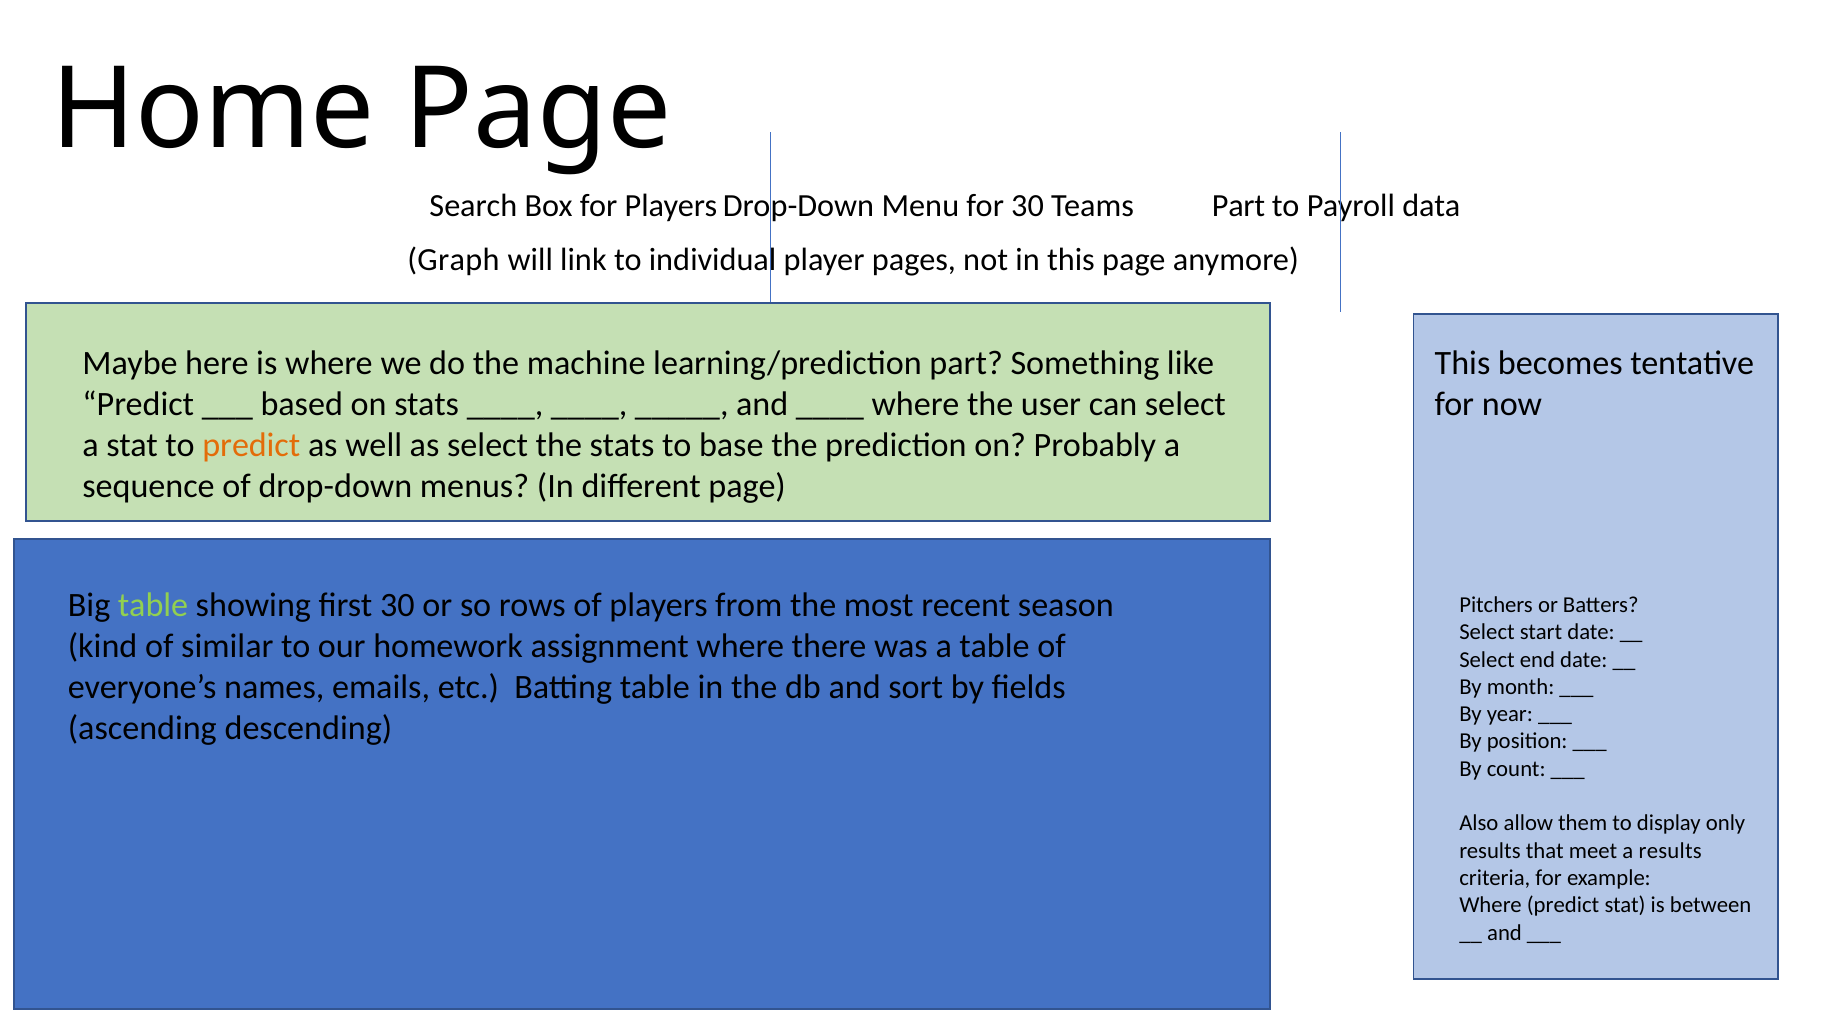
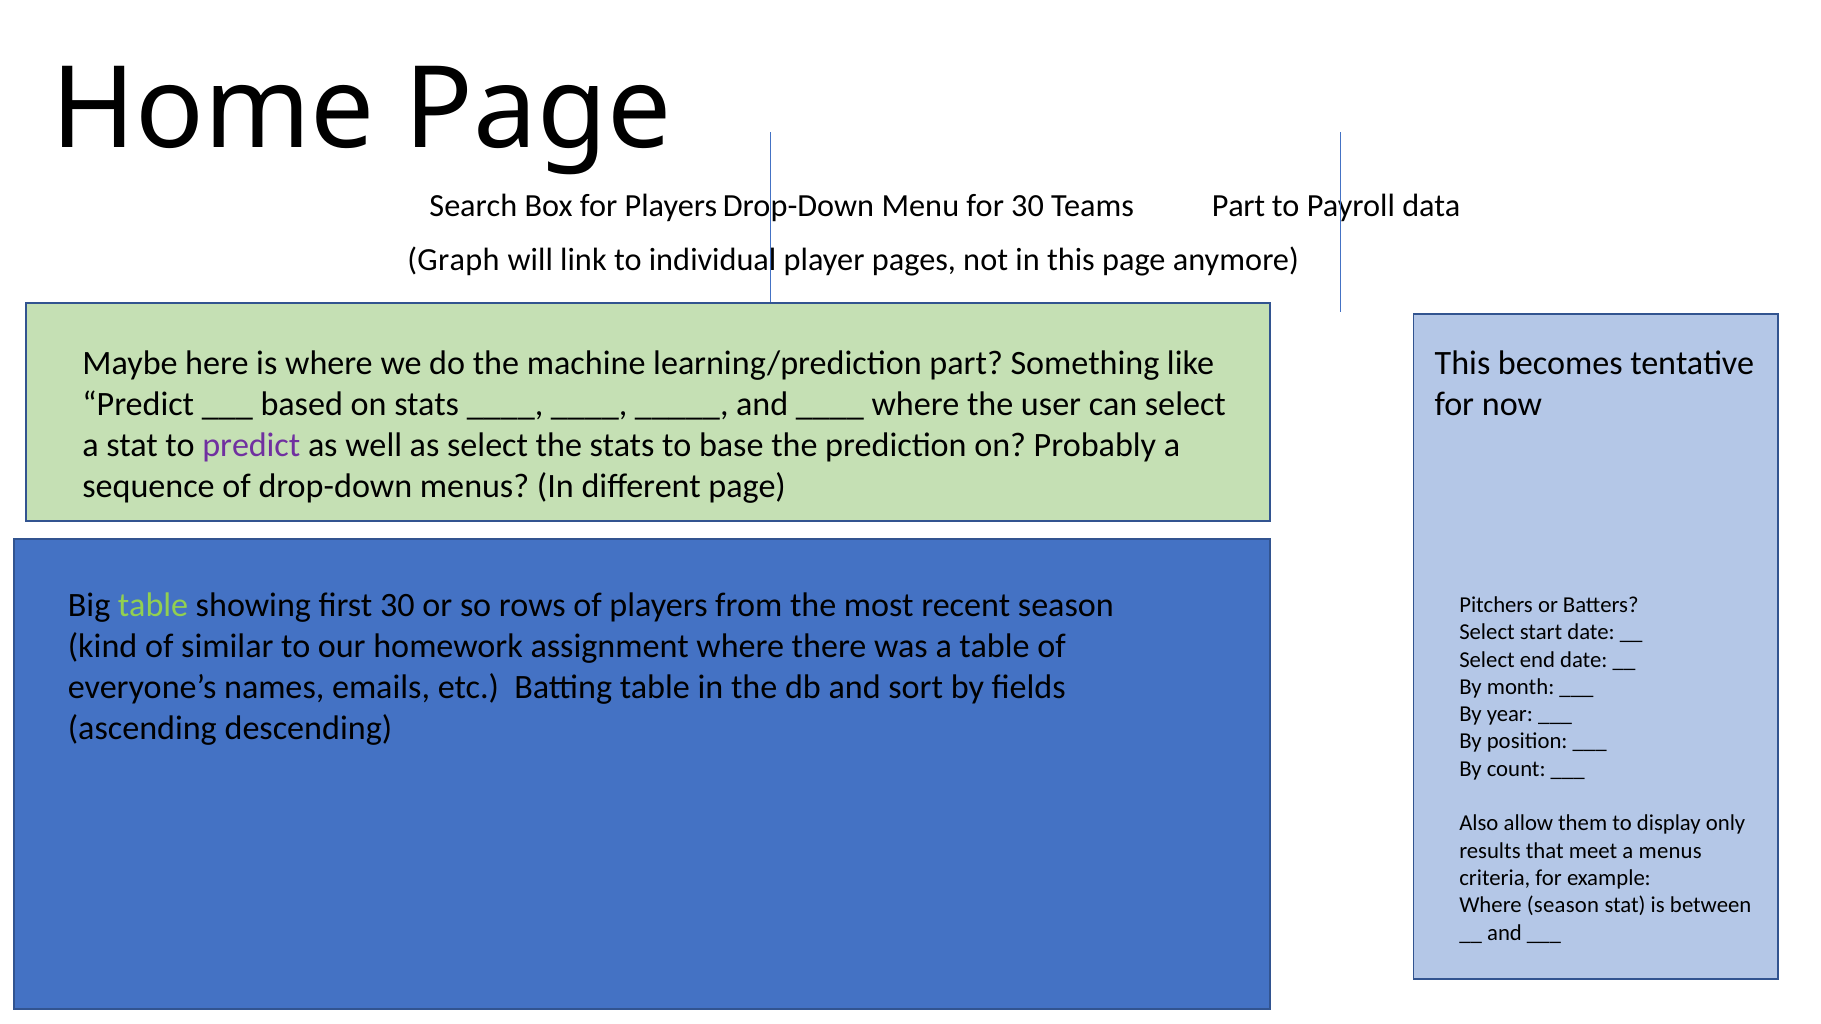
predict at (251, 446) colour: orange -> purple
a results: results -> menus
Where predict: predict -> season
